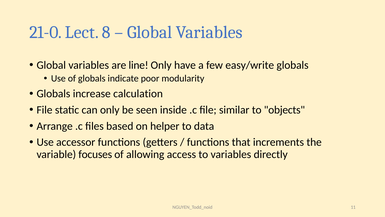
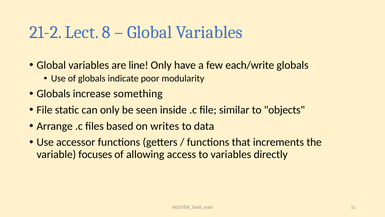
21-0: 21-0 -> 21-2
easy/write: easy/write -> each/write
calculation: calculation -> something
helper: helper -> writes
